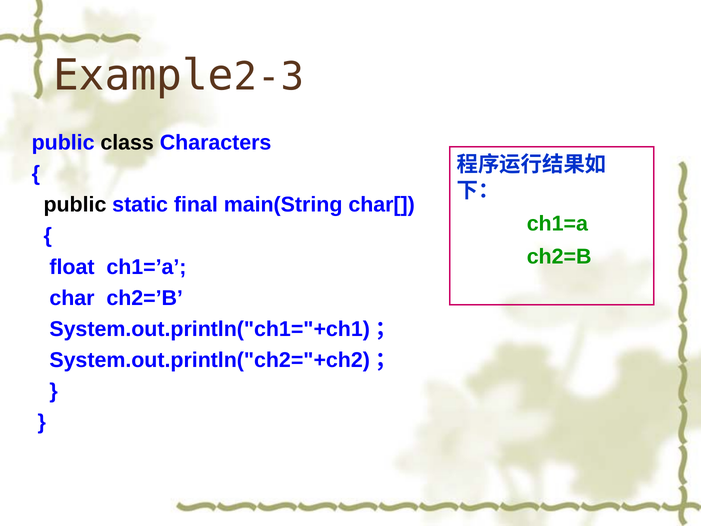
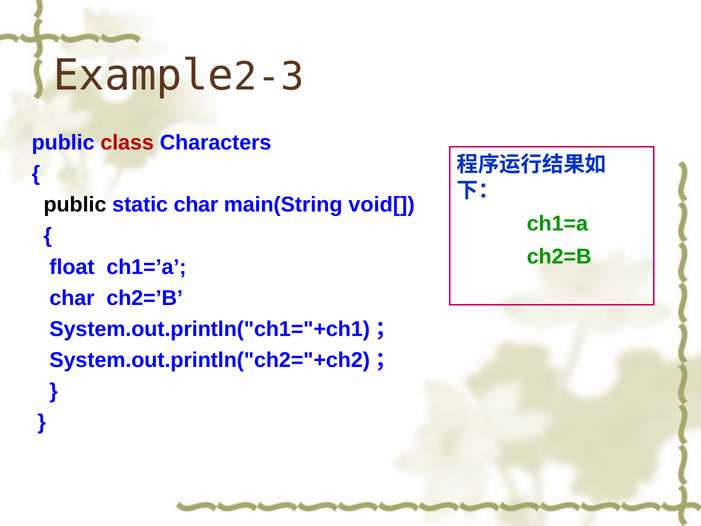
class colour: black -> red
static final: final -> char
char[: char[ -> void[
